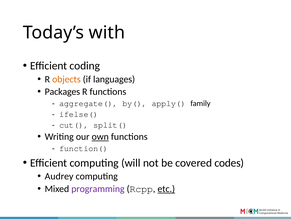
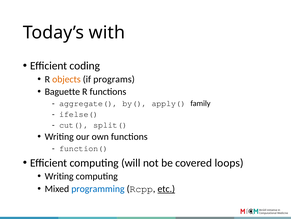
languages: languages -> programs
Packages: Packages -> Baguette
own underline: present -> none
codes: codes -> loops
Audrey at (59, 176): Audrey -> Writing
programming colour: purple -> blue
